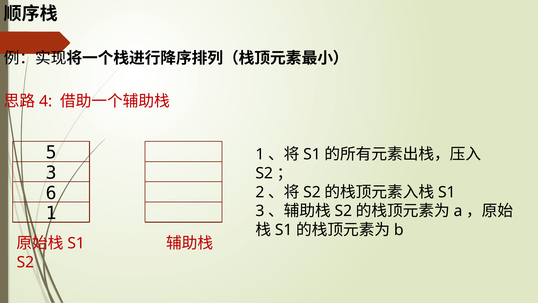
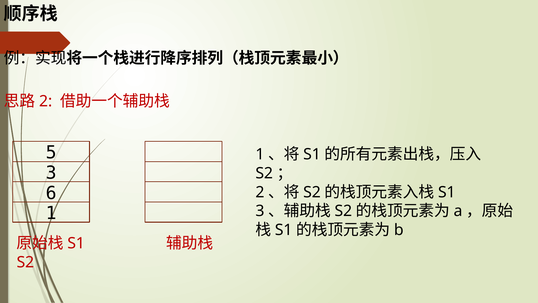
4 at (46, 101): 4 -> 2
